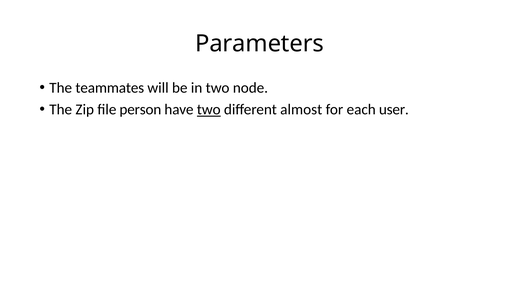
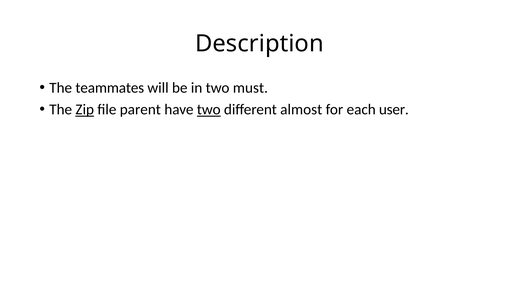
Parameters: Parameters -> Description
node: node -> must
Zip underline: none -> present
person: person -> parent
